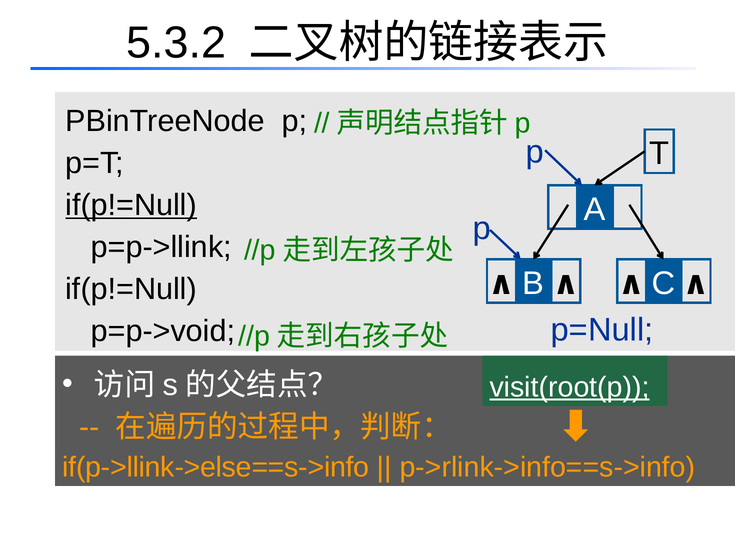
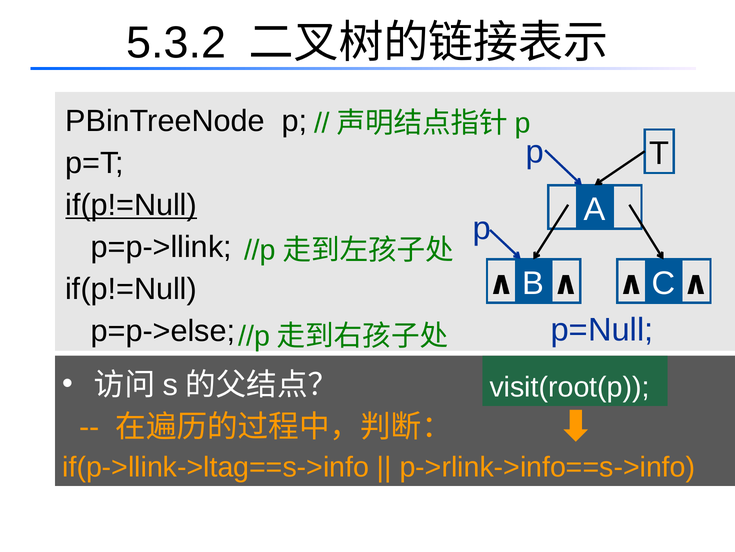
p=p->void: p=p->void -> p=p->else
visit(root(p underline: present -> none
if(p->llink->else==s->info: if(p->llink->else==s->info -> if(p->llink->ltag==s->info
